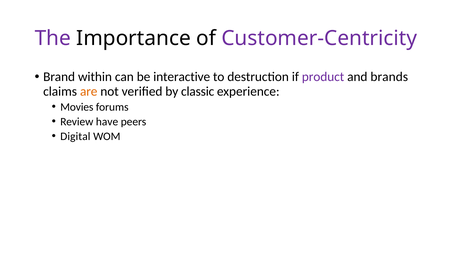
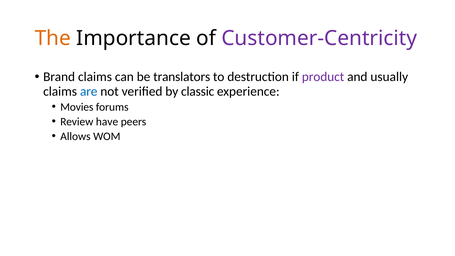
The colour: purple -> orange
Brand within: within -> claims
interactive: interactive -> translators
brands: brands -> usually
are colour: orange -> blue
Digital: Digital -> Allows
